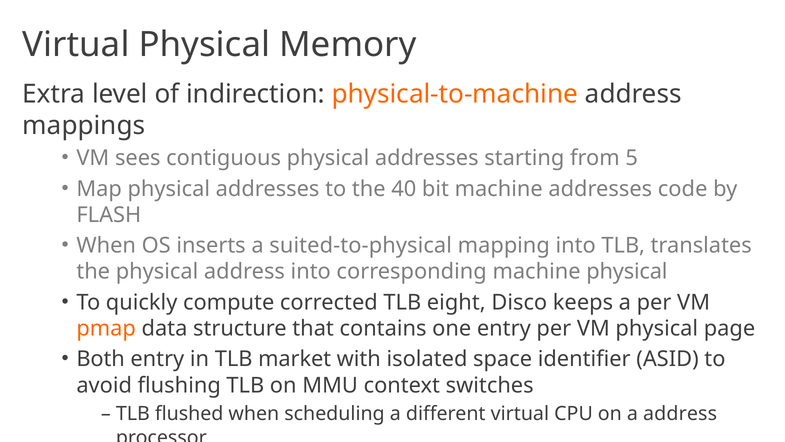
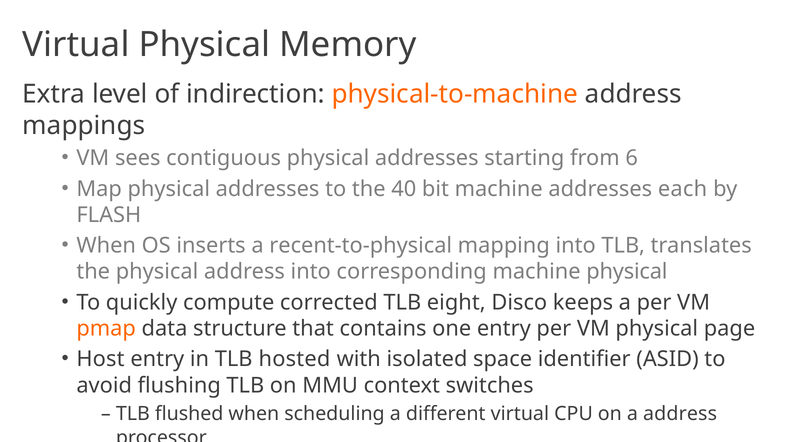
5: 5 -> 6
code: code -> each
suited-to-physical: suited-to-physical -> recent-to-physical
Both: Both -> Host
market: market -> hosted
